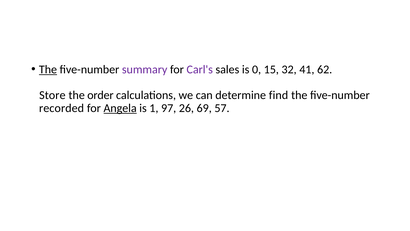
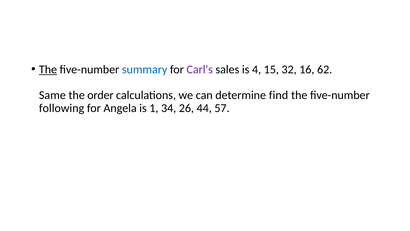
summary colour: purple -> blue
0: 0 -> 4
41: 41 -> 16
Store: Store -> Same
recorded: recorded -> following
Angela underline: present -> none
97: 97 -> 34
69: 69 -> 44
